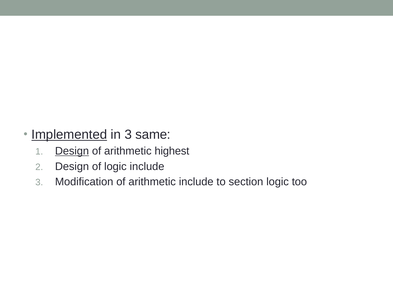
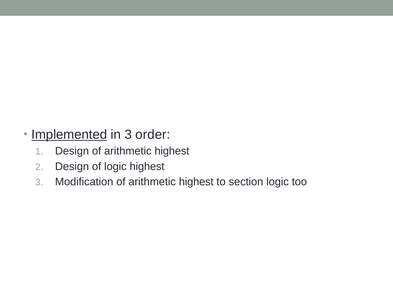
same: same -> order
Design at (72, 151) underline: present -> none
logic include: include -> highest
Modification of arithmetic include: include -> highest
